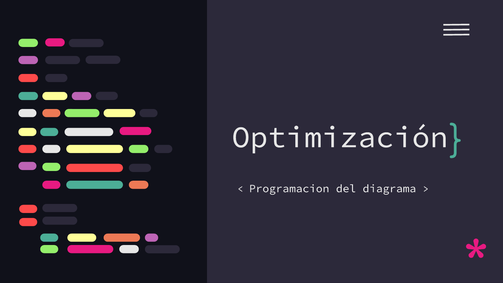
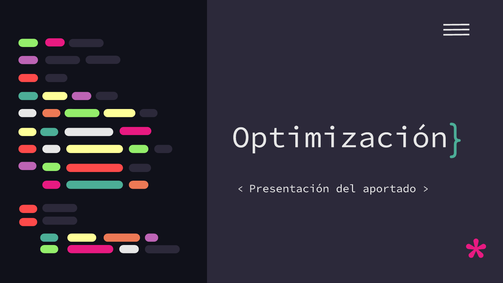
Programacion: Programacion -> Presentación
diagrama: diagrama -> aportado
